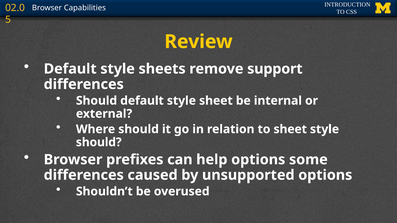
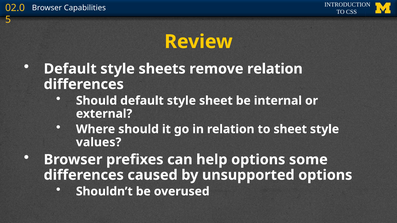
remove support: support -> relation
should at (99, 142): should -> values
